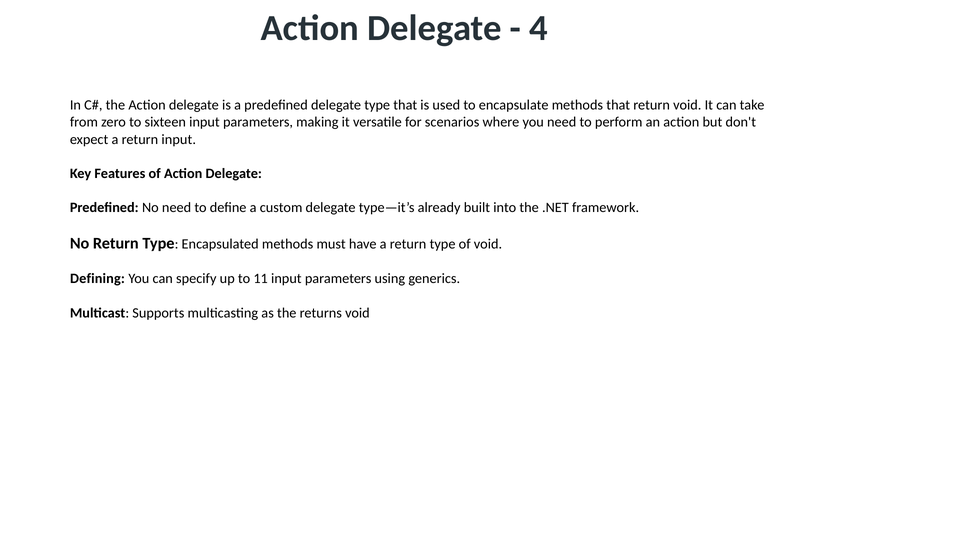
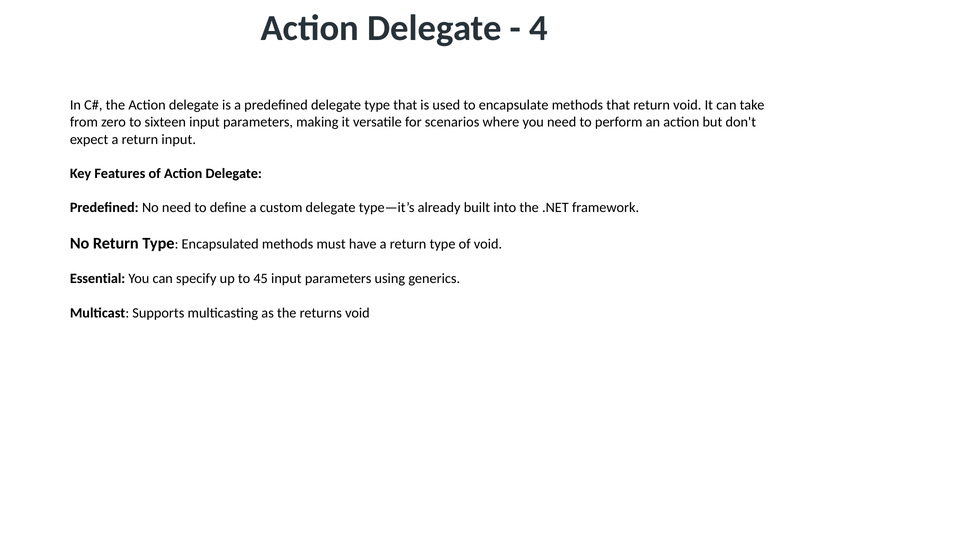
Defining: Defining -> Essential
11: 11 -> 45
